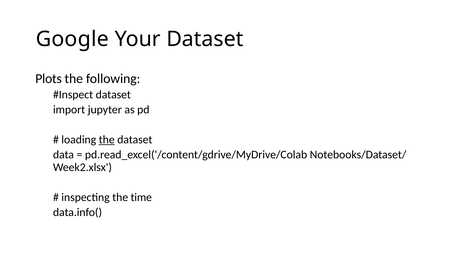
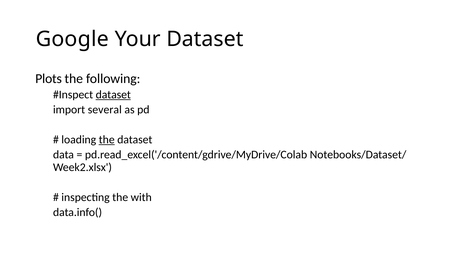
dataset at (113, 95) underline: none -> present
jupyter: jupyter -> several
time: time -> with
